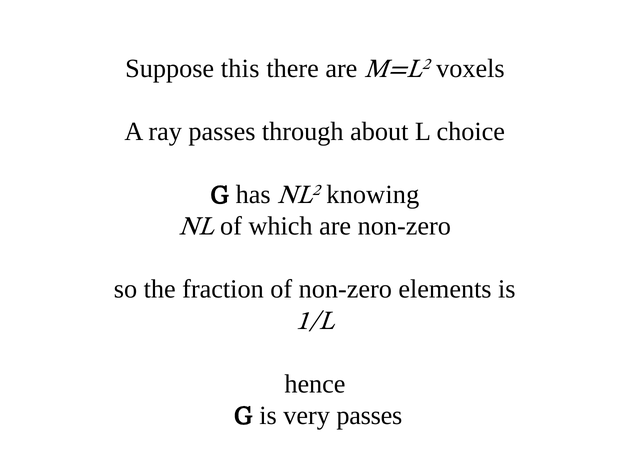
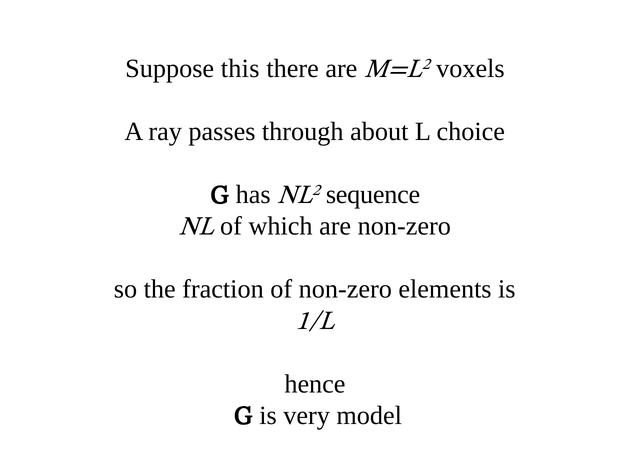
knowing: knowing -> sequence
very passes: passes -> model
